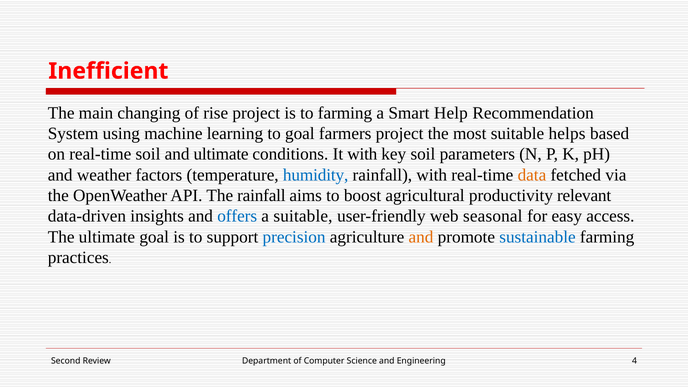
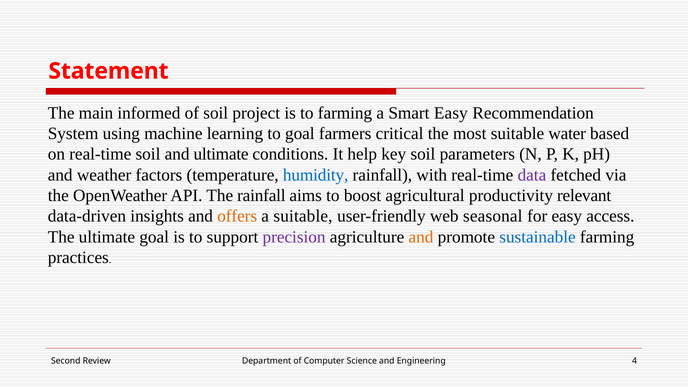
Inefficient: Inefficient -> Statement
changing: changing -> informed
of rise: rise -> soil
Smart Help: Help -> Easy
farmers project: project -> critical
helps: helps -> water
It with: with -> help
data colour: orange -> purple
offers colour: blue -> orange
precision colour: blue -> purple
